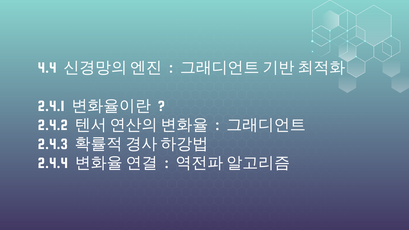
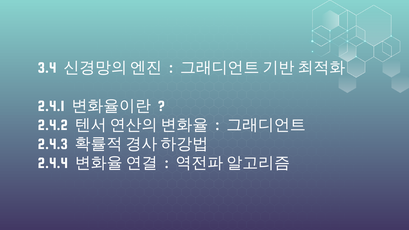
4.4: 4.4 -> 3.4
